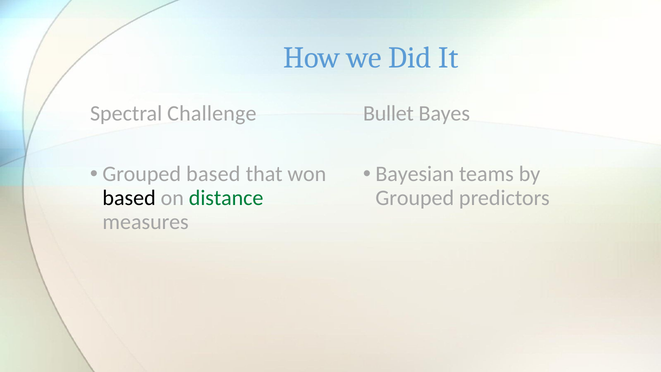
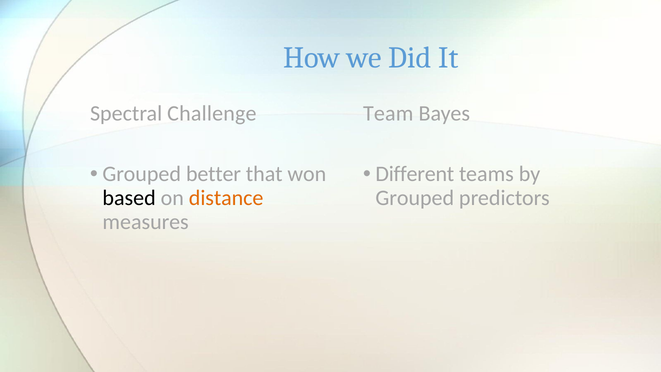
Bullet: Bullet -> Team
Grouped based: based -> better
Bayesian: Bayesian -> Different
distance colour: green -> orange
